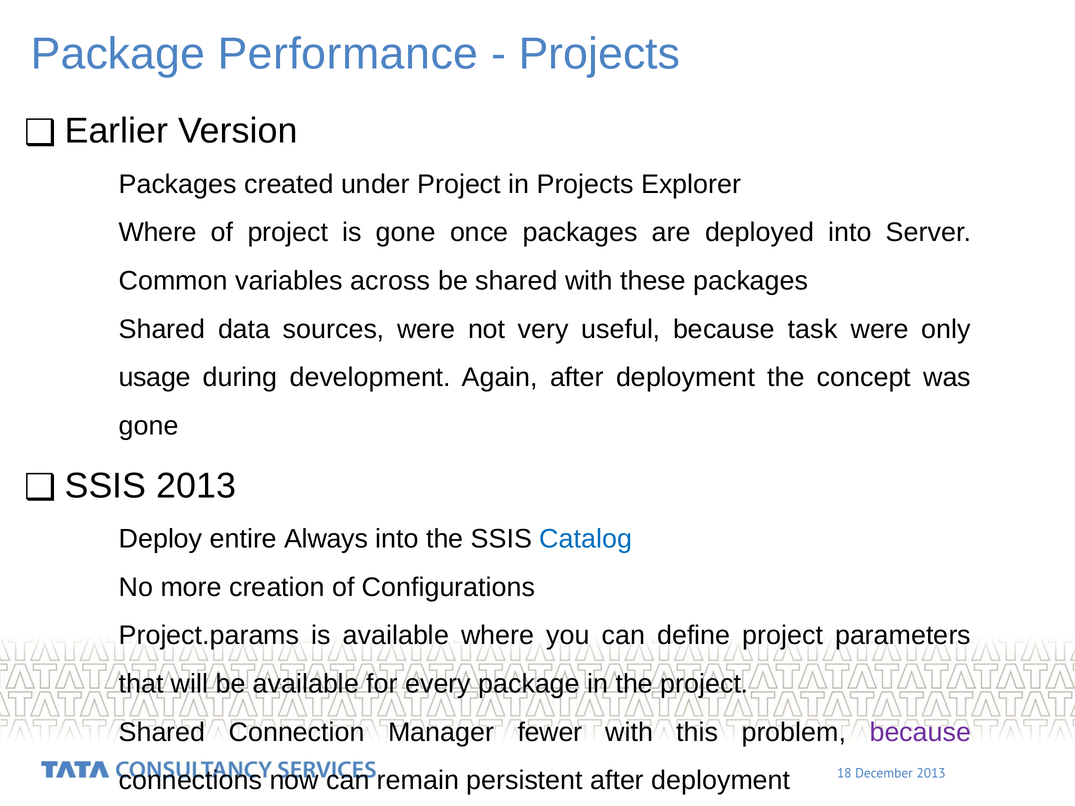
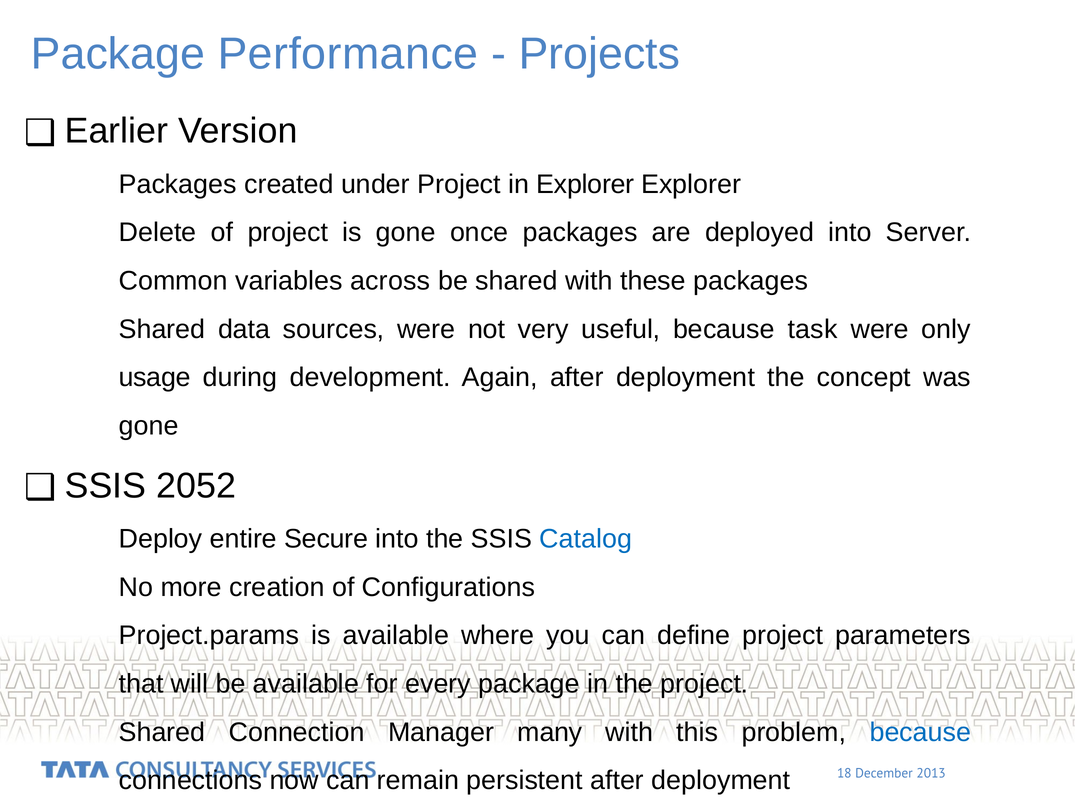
in Projects: Projects -> Explorer
Where at (158, 233): Where -> Delete
2013 at (196, 486): 2013 -> 2052
Always: Always -> Secure
fewer: fewer -> many
because at (920, 733) colour: purple -> blue
